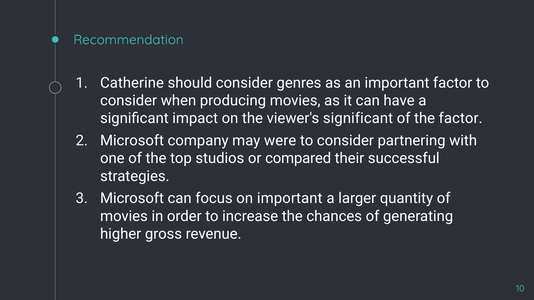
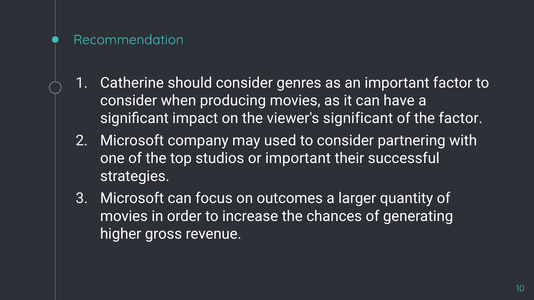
were: were -> used
or compared: compared -> important
on important: important -> outcomes
